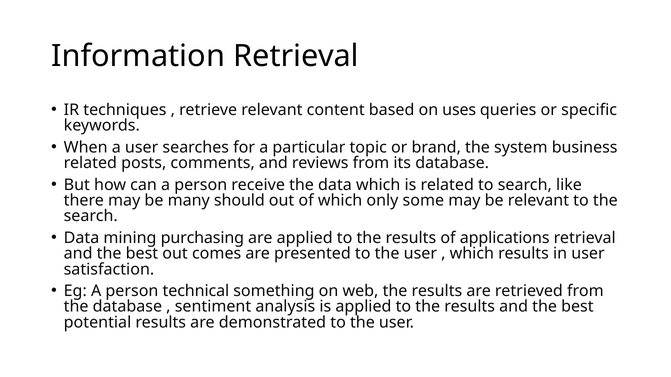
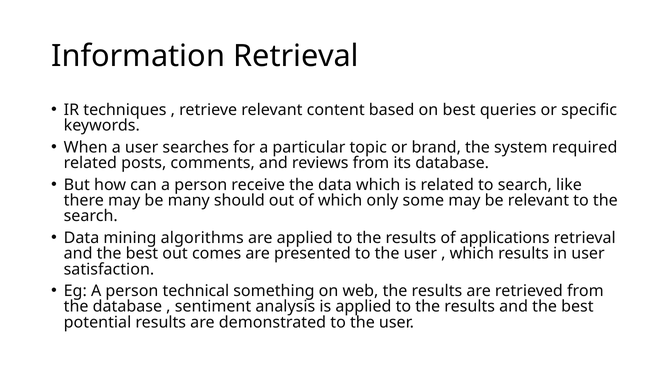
on uses: uses -> best
business: business -> required
purchasing: purchasing -> algorithms
